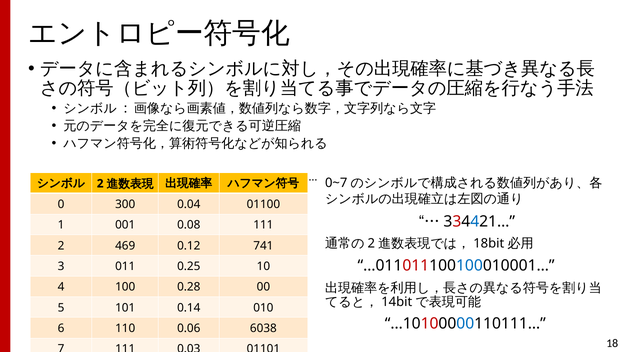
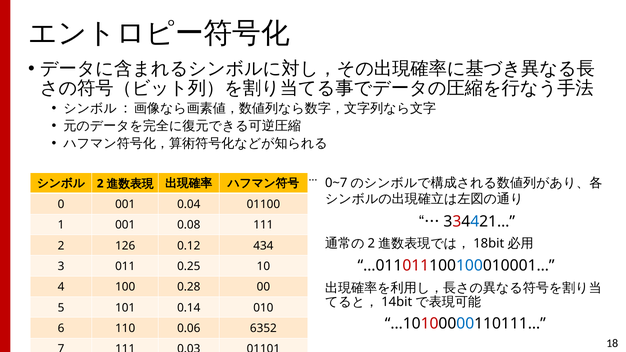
0 300: 300 -> 001
469: 469 -> 126
741: 741 -> 434
6038: 6038 -> 6352
